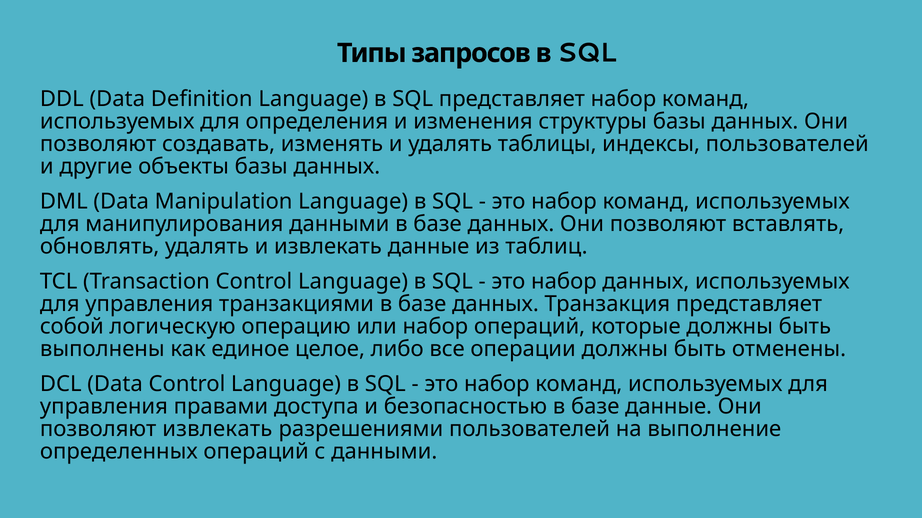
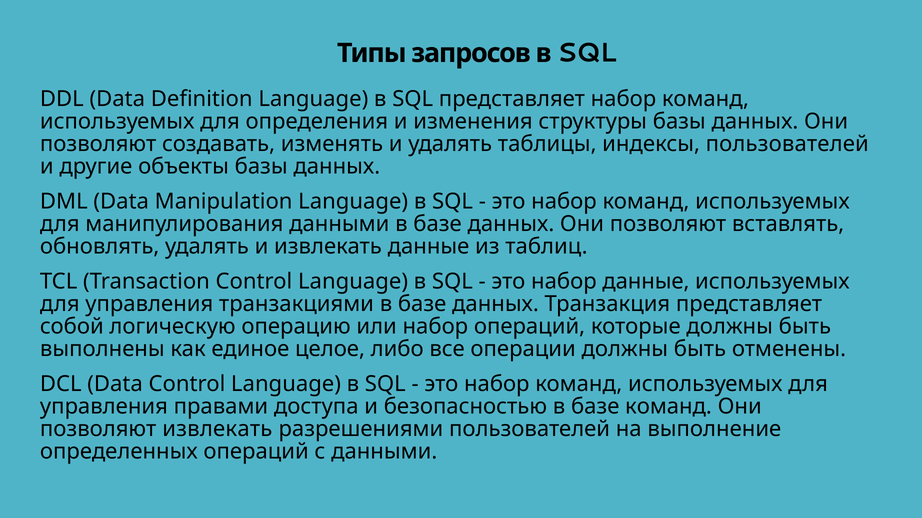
набор данных: данных -> данные
базе данные: данные -> команд
